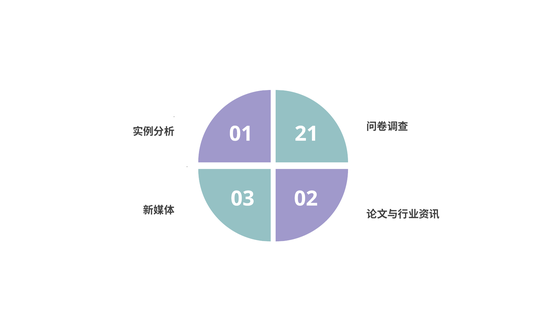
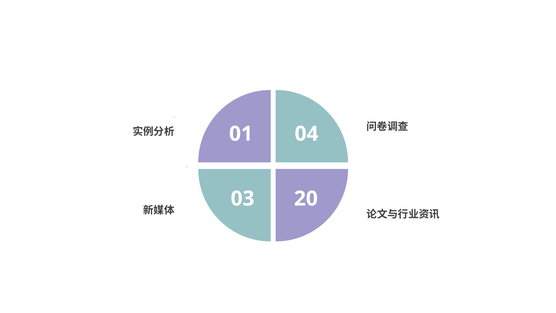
21: 21 -> 04
02: 02 -> 20
